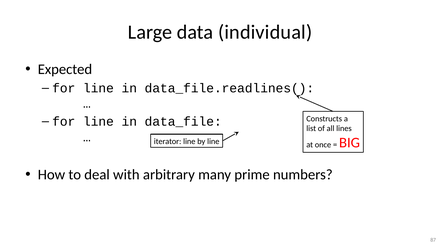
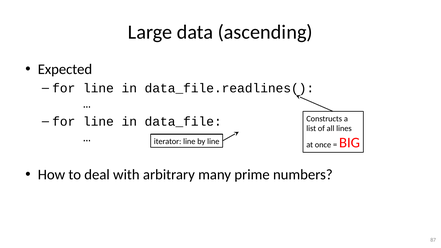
individual: individual -> ascending
